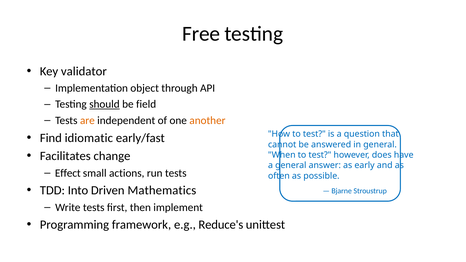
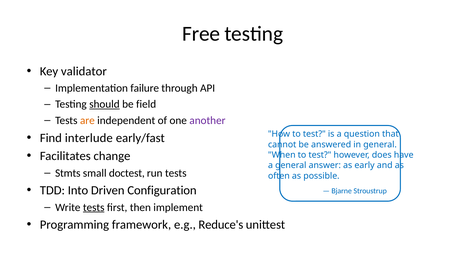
object: object -> failure
another colour: orange -> purple
idiomatic: idiomatic -> interlude
Effect: Effect -> Stmts
actions: actions -> doctest
Mathematics: Mathematics -> Configuration
tests at (94, 207) underline: none -> present
